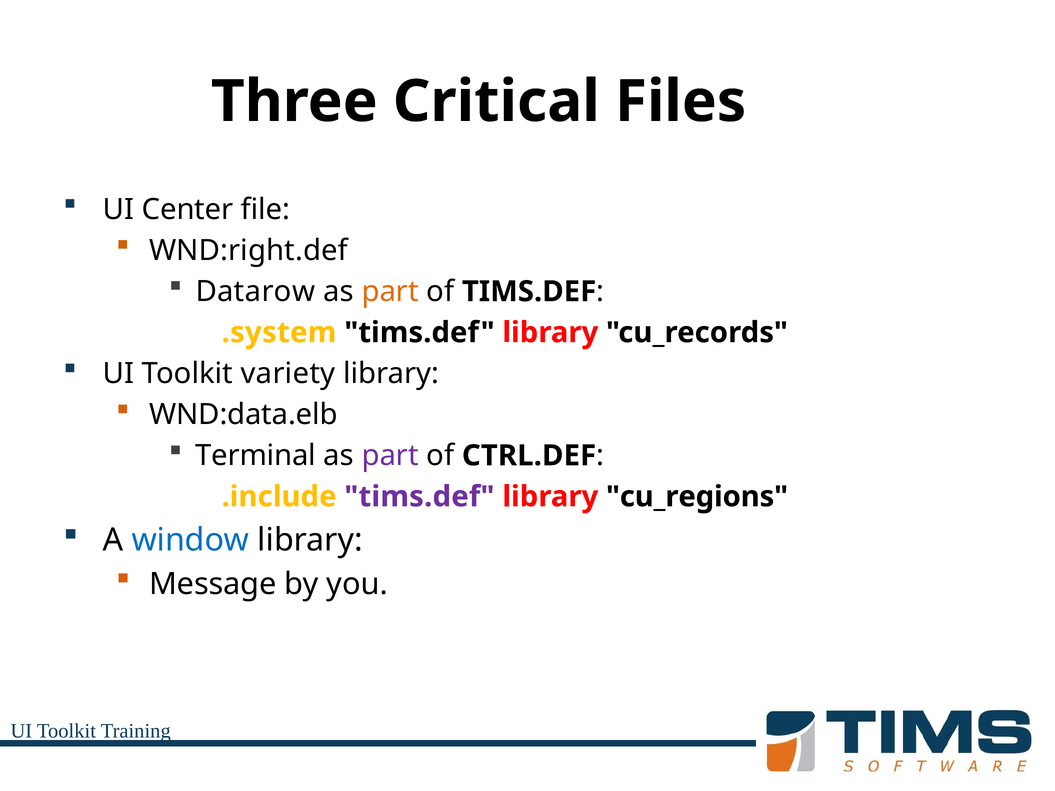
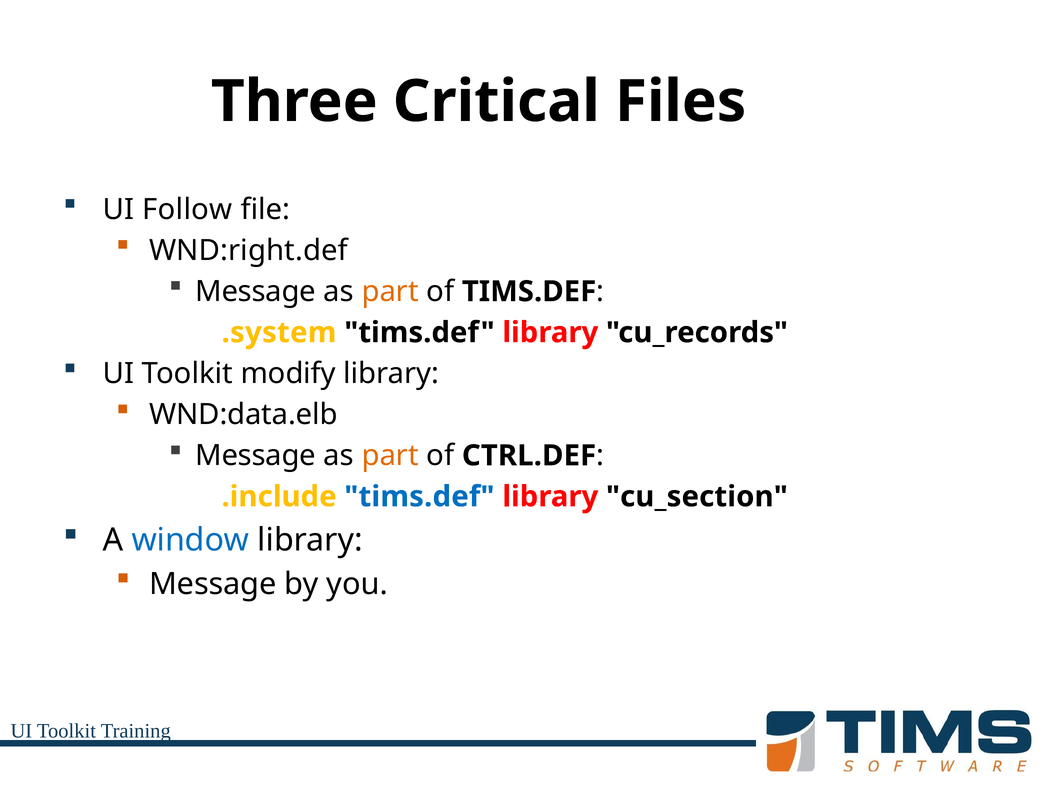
Center: Center -> Follow
Datarow at (255, 292): Datarow -> Message
variety: variety -> modify
Terminal at (256, 456): Terminal -> Message
part at (390, 456) colour: purple -> orange
tims.def at (419, 497) colour: purple -> blue
cu_regions: cu_regions -> cu_section
